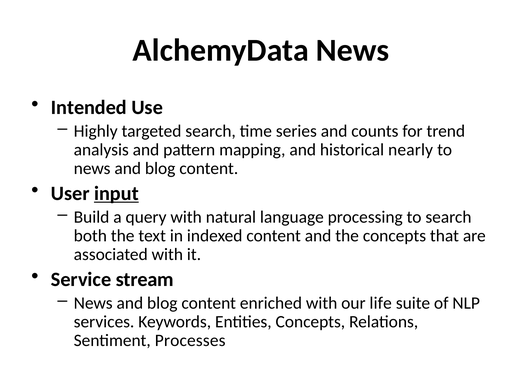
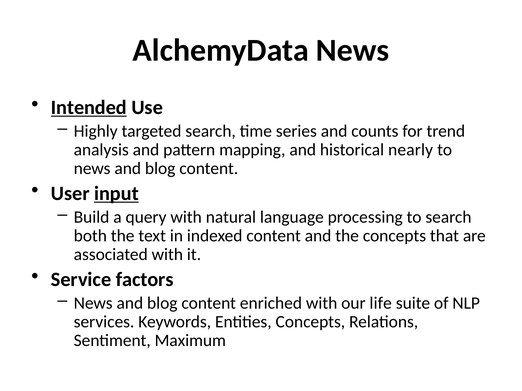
Intended underline: none -> present
stream: stream -> factors
Processes: Processes -> Maximum
